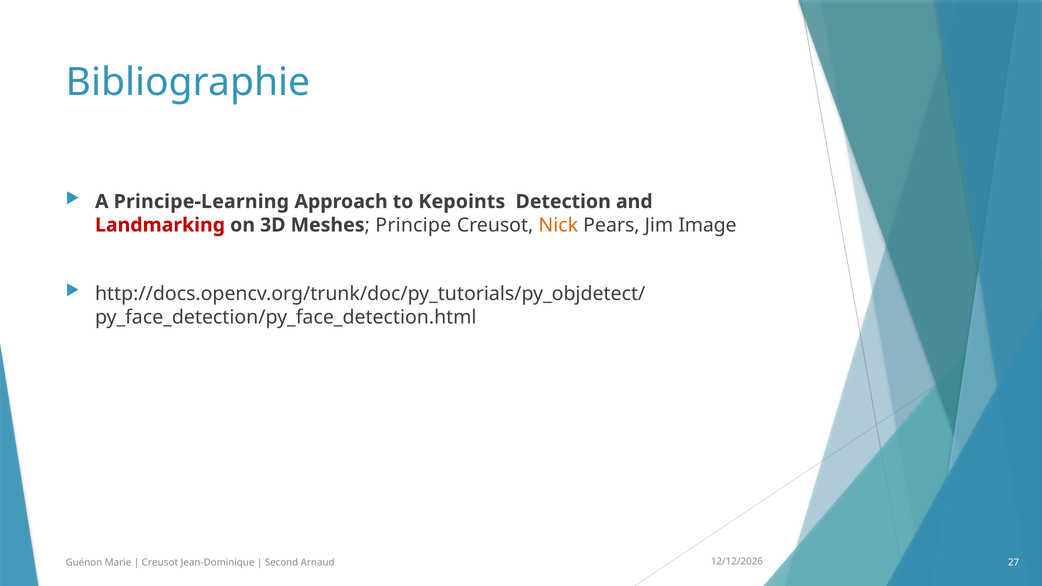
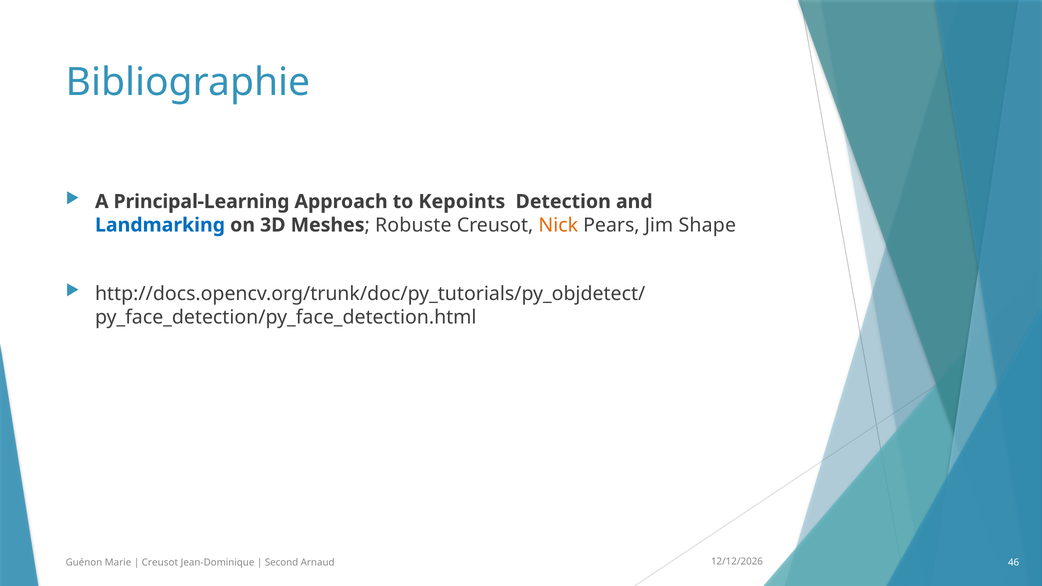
Principe-Learning: Principe-Learning -> Principal-Learning
Landmarking colour: red -> blue
Principe: Principe -> Robuste
Image: Image -> Shape
27: 27 -> 46
